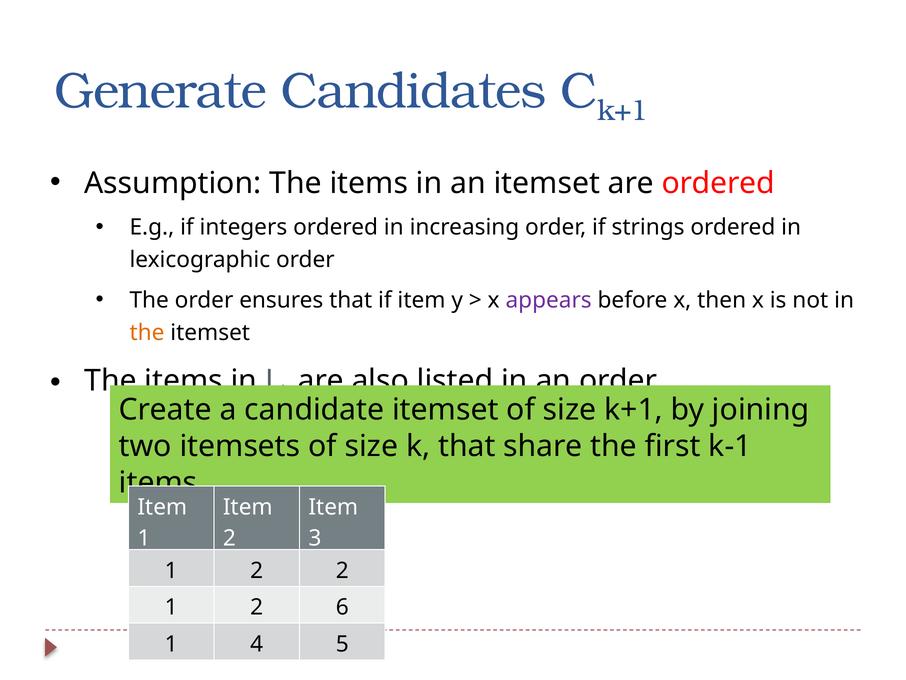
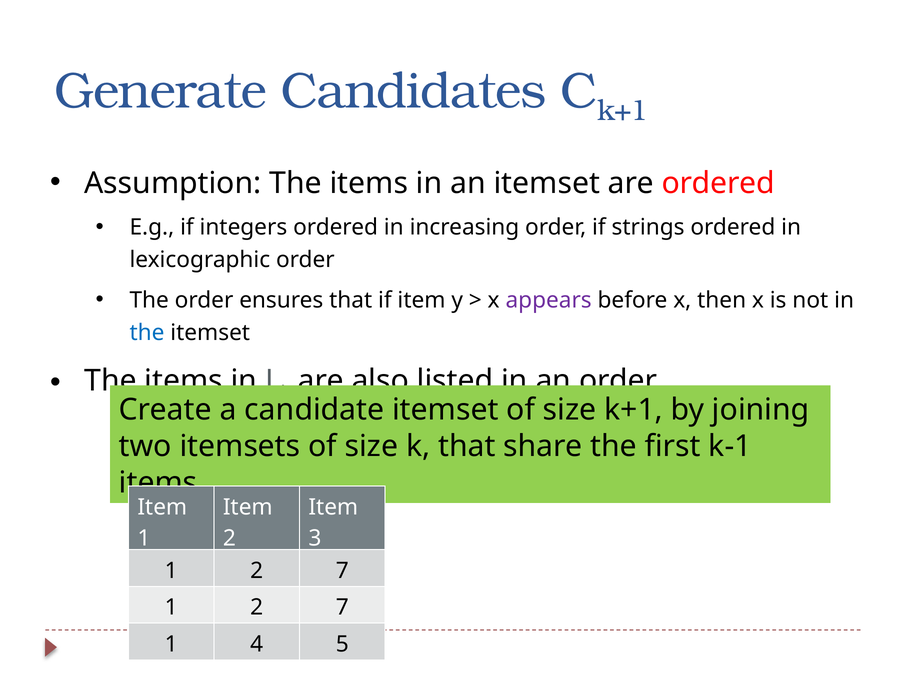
the at (147, 332) colour: orange -> blue
2 at (342, 570): 2 -> 7
6 at (342, 607): 6 -> 7
